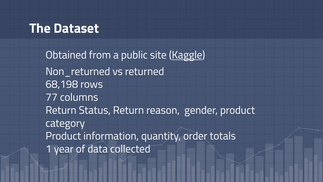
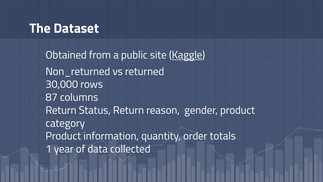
68,198: 68,198 -> 30,000
77: 77 -> 87
